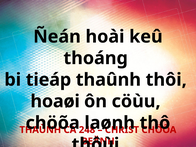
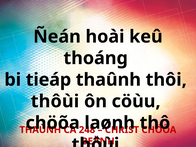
hoaøi at (55, 101): hoaøi -> thôùi
